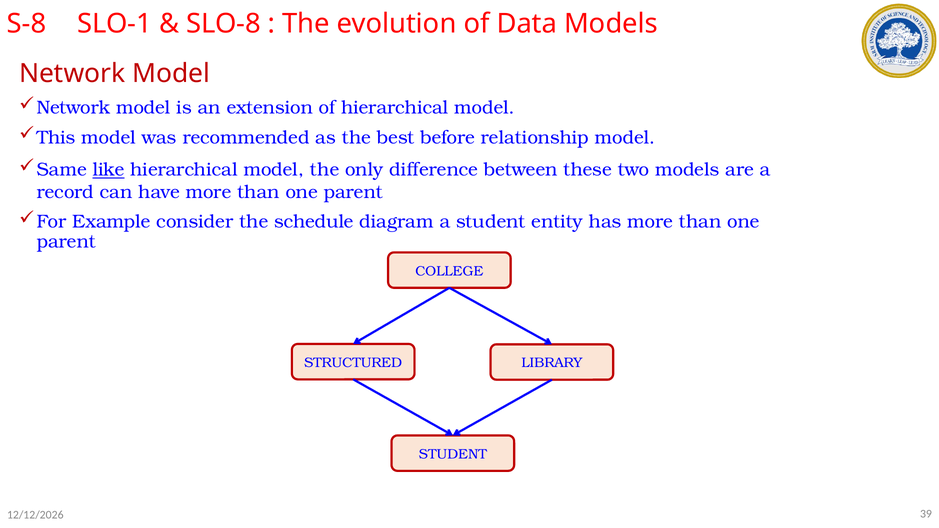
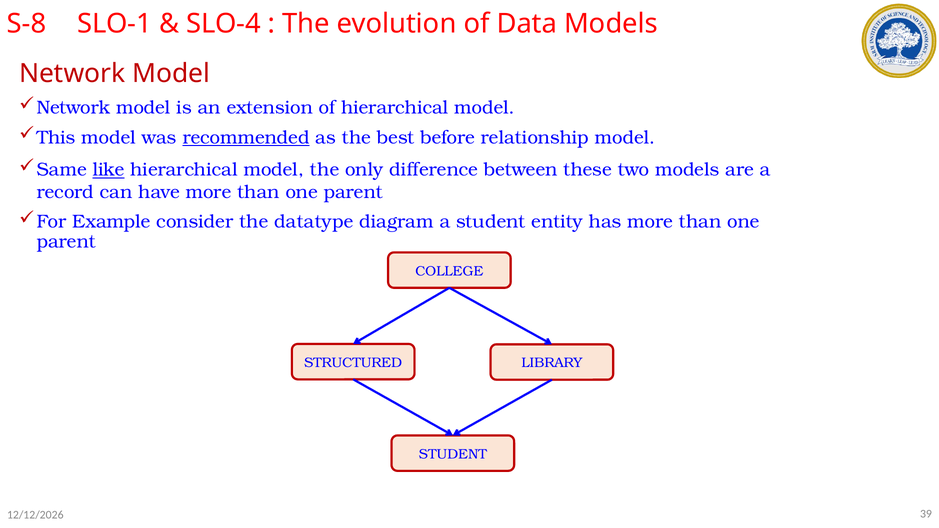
SLO-8: SLO-8 -> SLO-4
recommended underline: none -> present
schedule: schedule -> datatype
